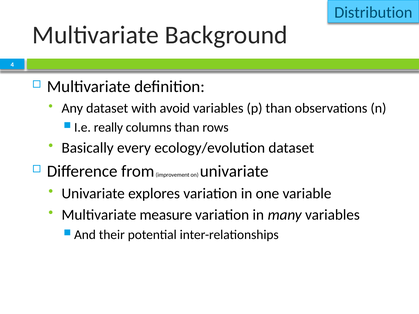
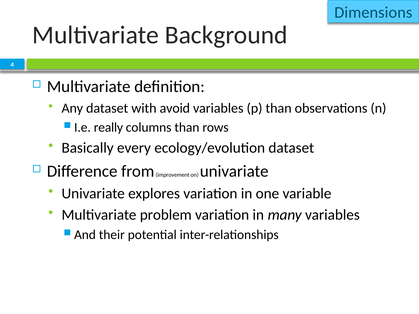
Distribution: Distribution -> Dimensions
measure: measure -> problem
